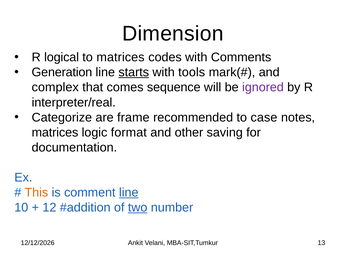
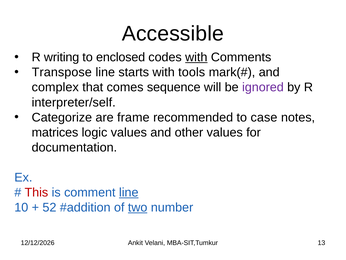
Dimension: Dimension -> Accessible
logical: logical -> writing
to matrices: matrices -> enclosed
with at (196, 57) underline: none -> present
Generation: Generation -> Transpose
starts underline: present -> none
interpreter/real: interpreter/real -> interpreter/self
logic format: format -> values
other saving: saving -> values
This colour: orange -> red
12: 12 -> 52
